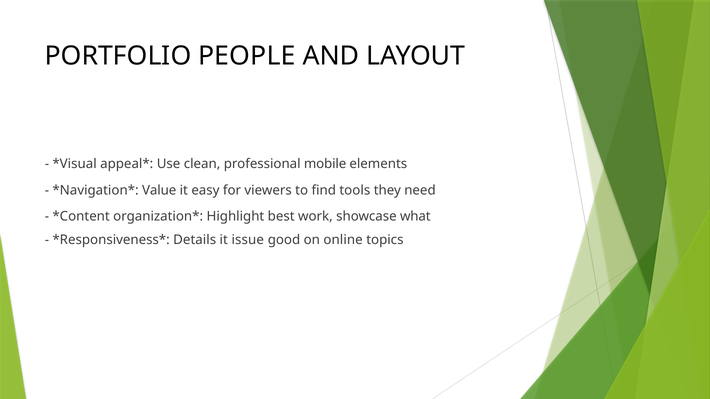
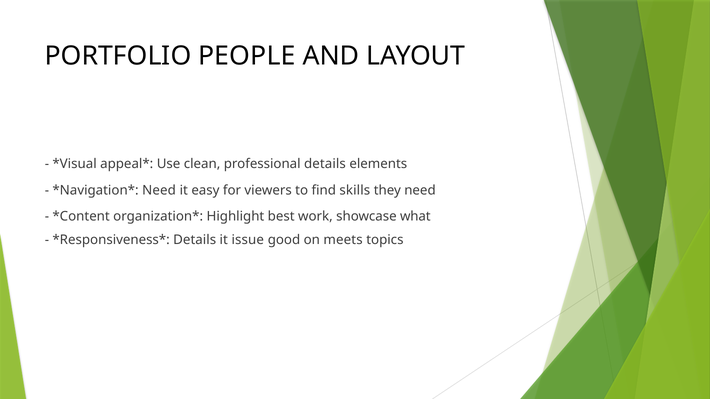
professional mobile: mobile -> details
Value at (159, 190): Value -> Need
tools: tools -> skills
online: online -> meets
